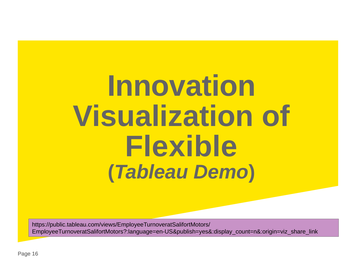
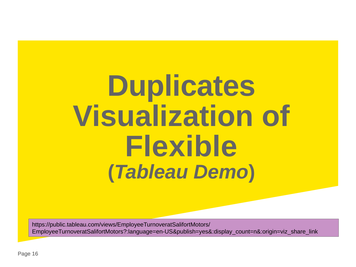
Innovation: Innovation -> Duplicates
